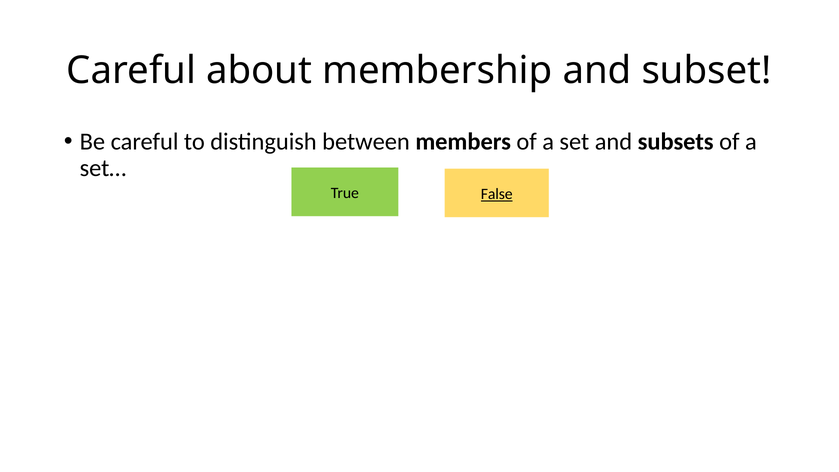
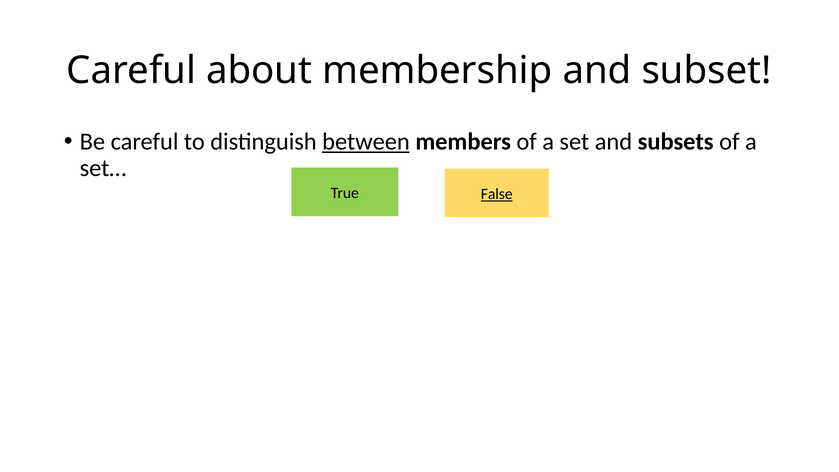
between underline: none -> present
